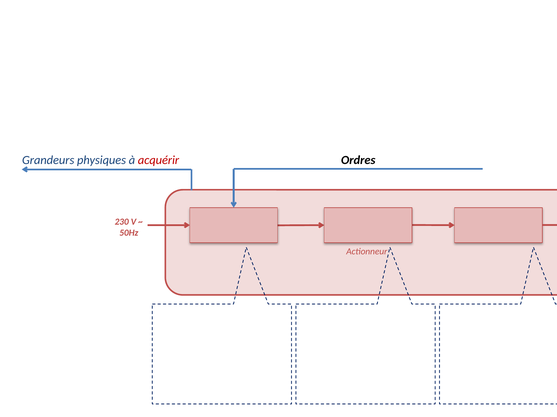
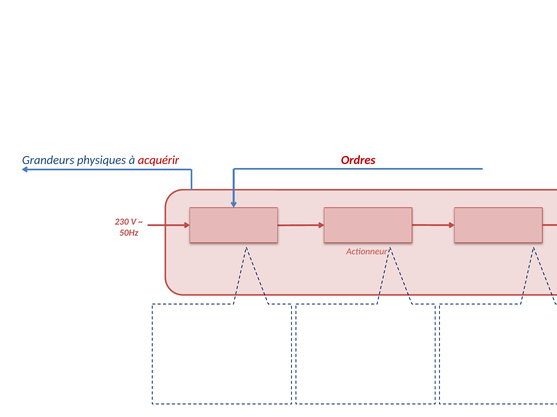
Ordres colour: black -> red
